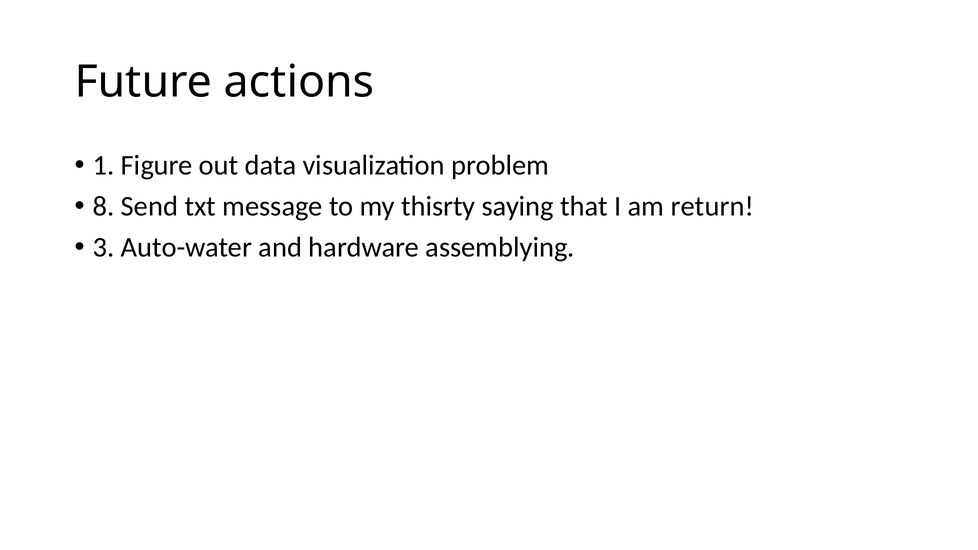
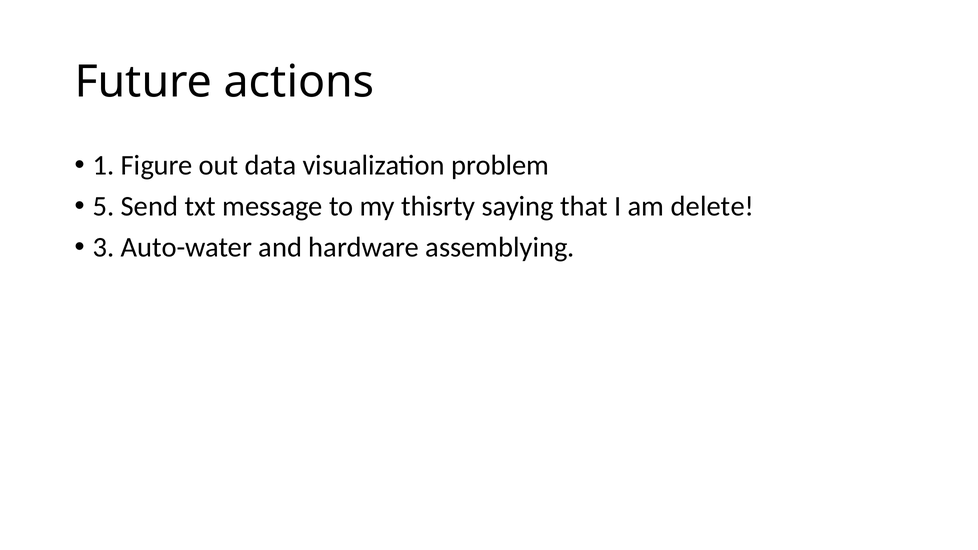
8: 8 -> 5
return: return -> delete
